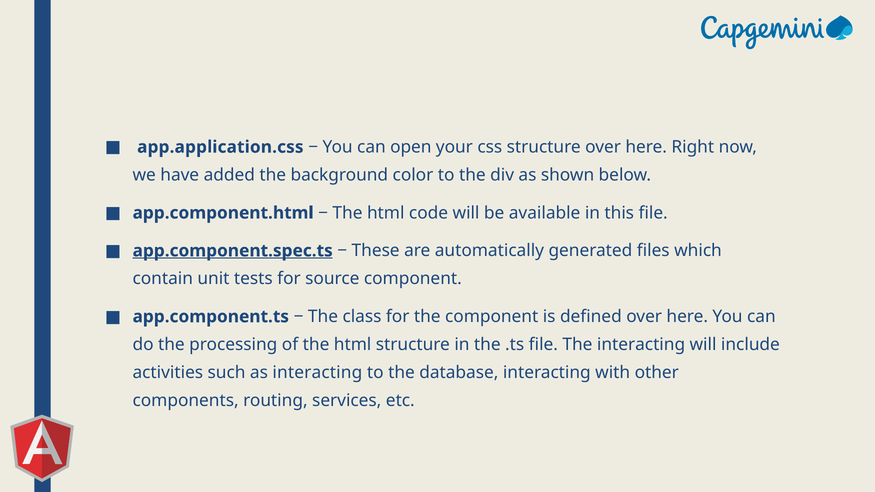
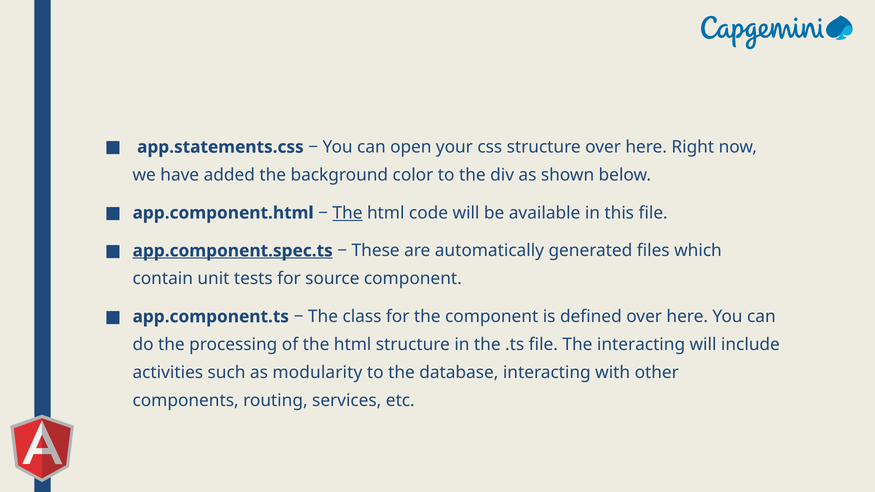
app.application.css: app.application.css -> app.statements.css
The at (348, 213) underline: none -> present
as interacting: interacting -> modularity
